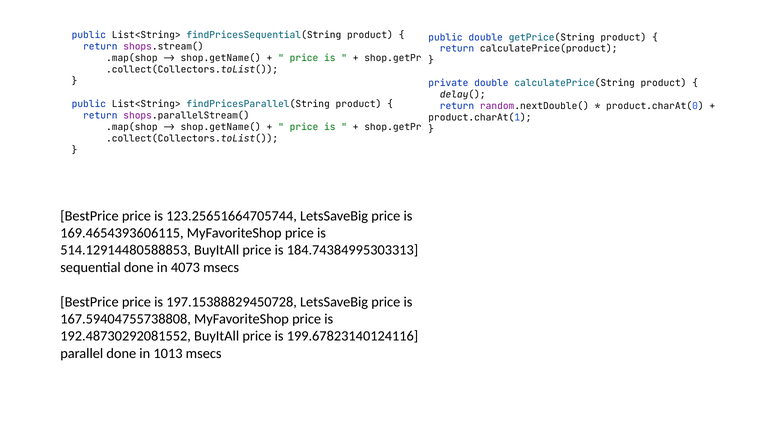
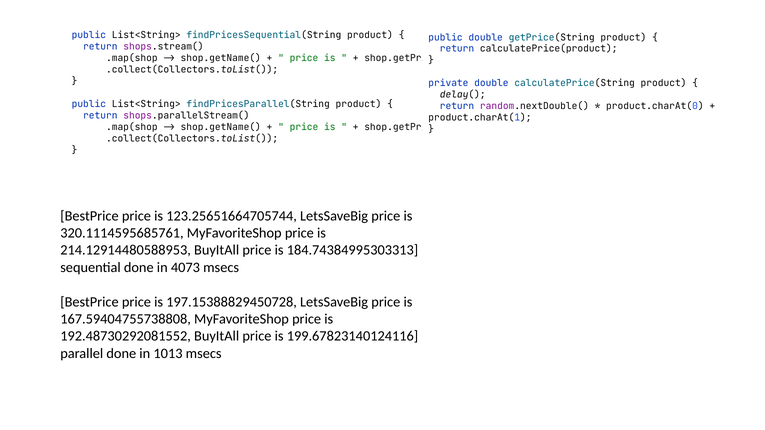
169.4654393606115: 169.4654393606115 -> 320.1114595685761
514.12914480588853: 514.12914480588853 -> 214.12914480588953
